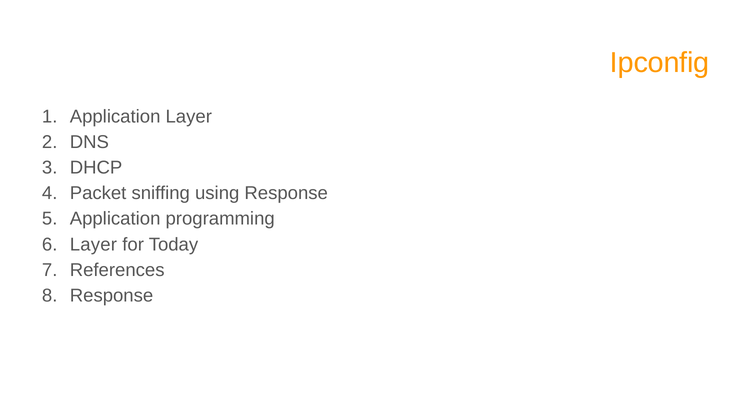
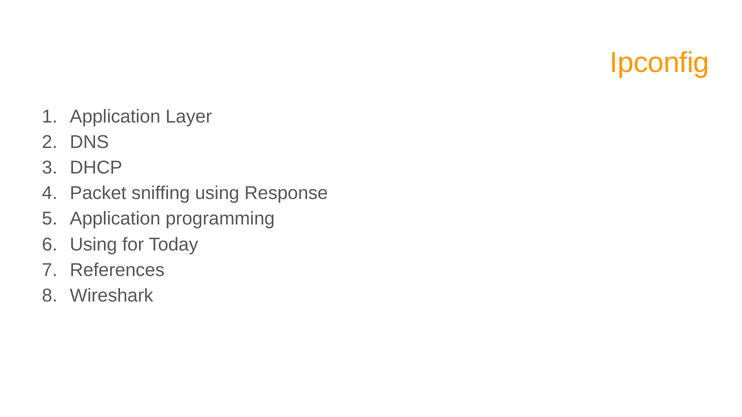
Layer at (93, 245): Layer -> Using
Response at (112, 296): Response -> Wireshark
